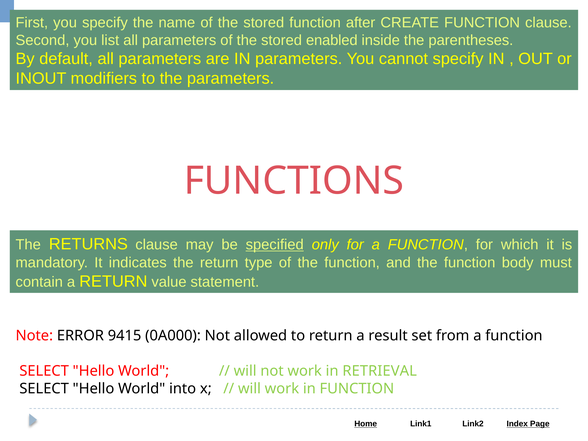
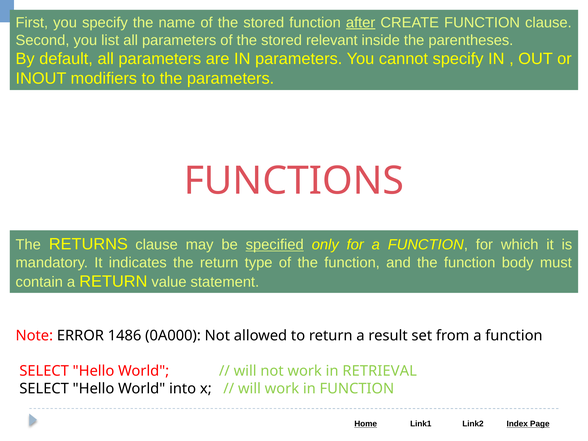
after underline: none -> present
enabled: enabled -> relevant
9415: 9415 -> 1486
